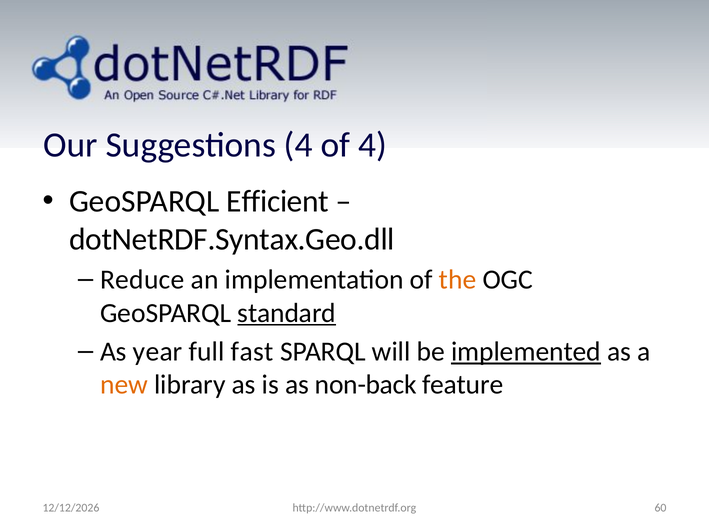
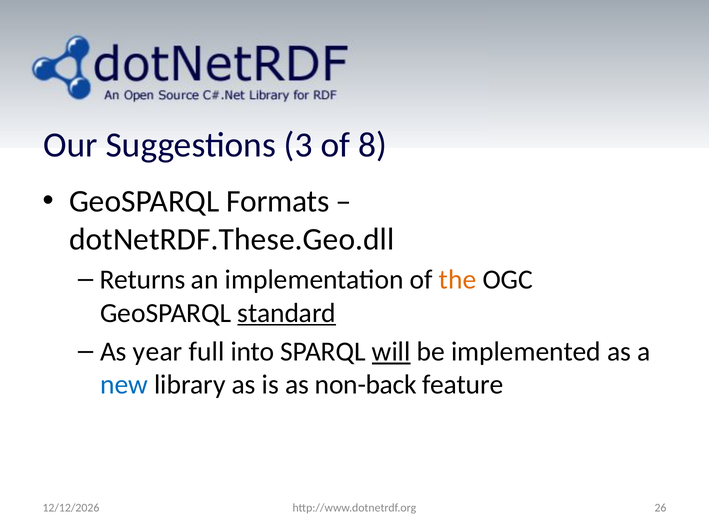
Suggestions 4: 4 -> 3
of 4: 4 -> 8
Efficient: Efficient -> Formats
dotNetRDF.Syntax.Geo.dll: dotNetRDF.Syntax.Geo.dll -> dotNetRDF.These.Geo.dll
Reduce: Reduce -> Returns
fast: fast -> into
will underline: none -> present
implemented underline: present -> none
new colour: orange -> blue
60: 60 -> 26
